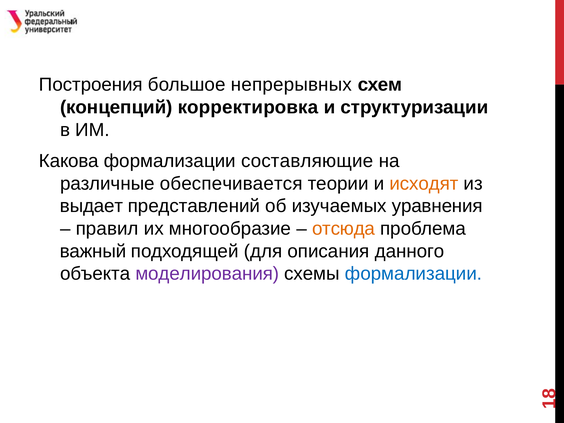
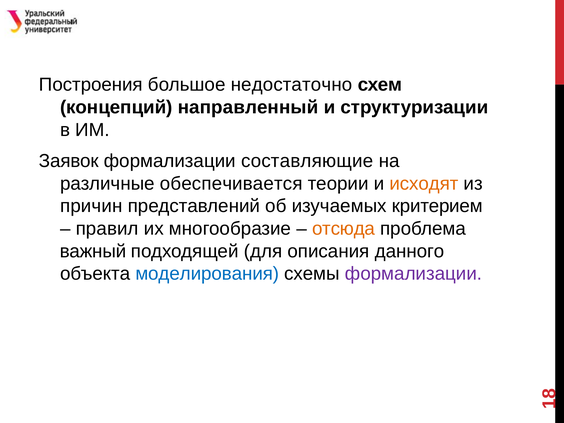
непрерывных: непрерывных -> недостаточно
корректировка: корректировка -> направленный
Какова: Какова -> Заявок
выдает: выдает -> причин
уравнения: уравнения -> критерием
моделирования colour: purple -> blue
формализации at (414, 274) colour: blue -> purple
